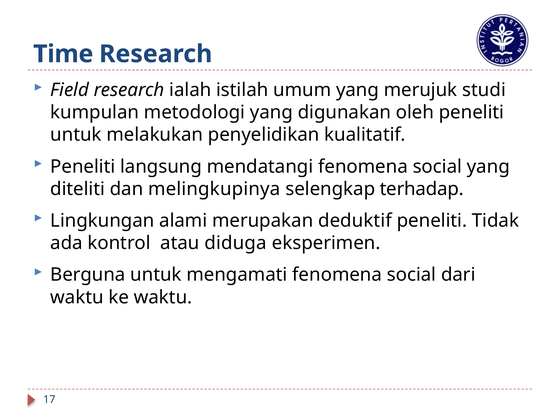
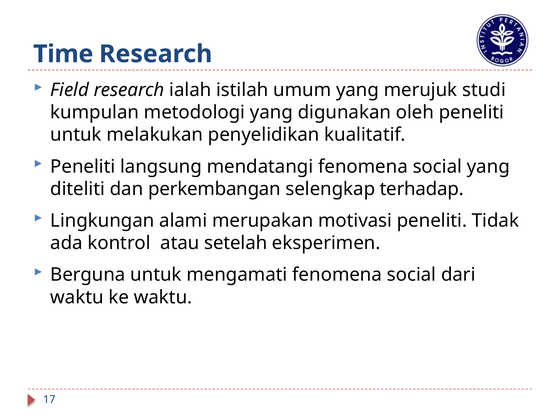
melingkupinya: melingkupinya -> perkembangan
deduktif: deduktif -> motivasi
diduga: diduga -> setelah
